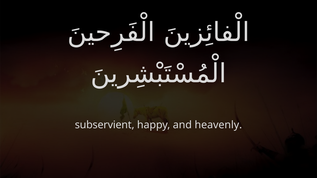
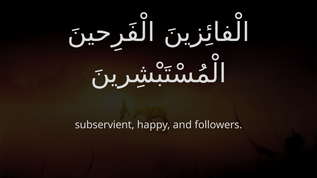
heavenly: heavenly -> followers
